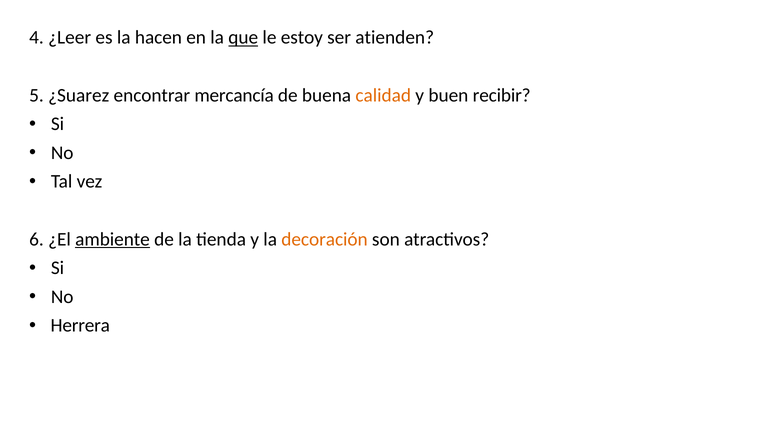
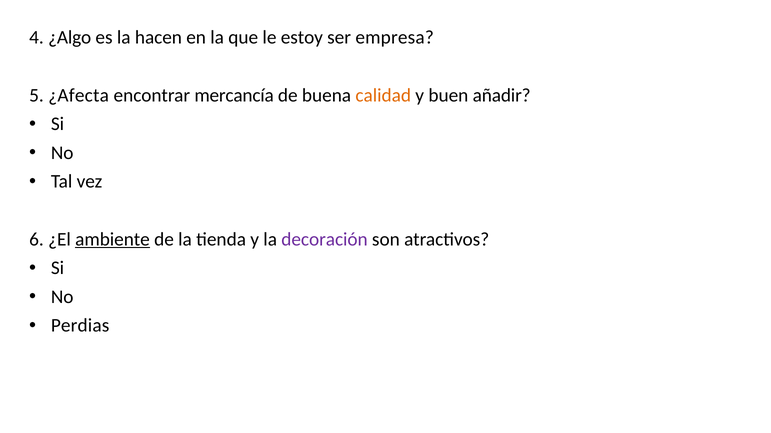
¿Leer: ¿Leer -> ¿Algo
que underline: present -> none
atienden: atienden -> empresa
¿Suarez: ¿Suarez -> ¿Afecta
recibir: recibir -> añadir
decoración colour: orange -> purple
Herrera: Herrera -> Perdias
